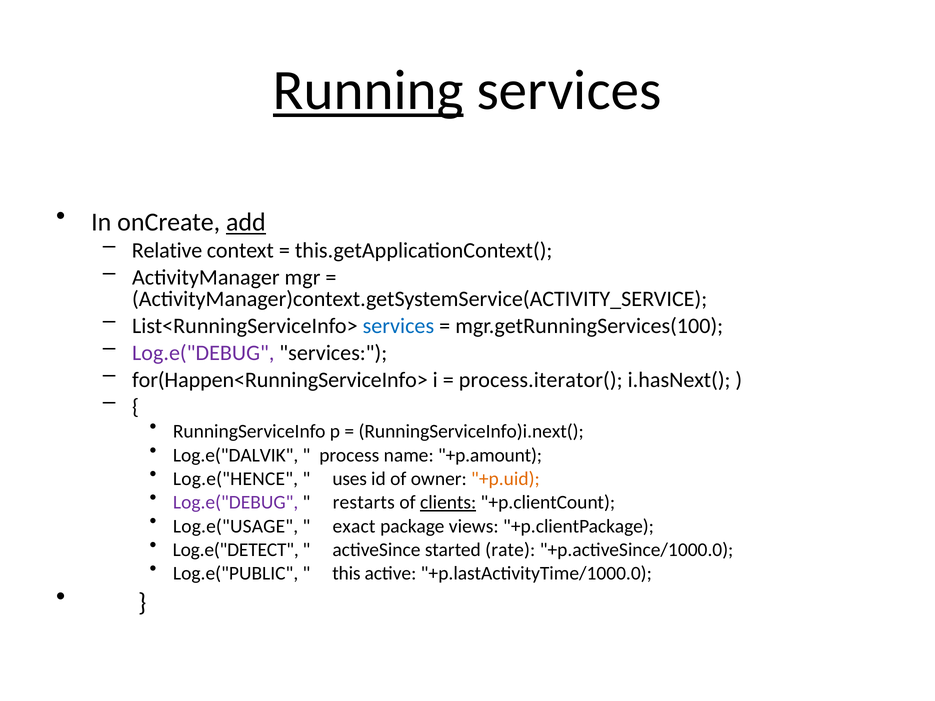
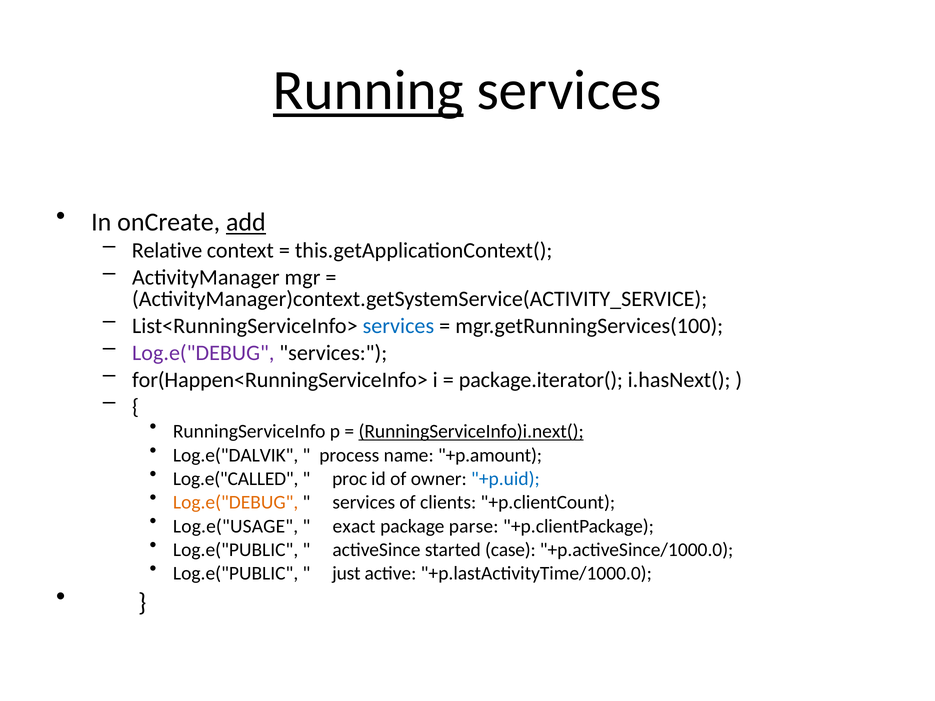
process.iterator(: process.iterator( -> package.iterator(
RunningServiceInfo)i.next( underline: none -> present
Log.e("HENCE: Log.e("HENCE -> Log.e("CALLED
uses: uses -> proc
+p.uid colour: orange -> blue
Log.e("DEBUG at (236, 503) colour: purple -> orange
restarts at (364, 503): restarts -> services
clients underline: present -> none
views: views -> parse
Log.e("DETECT at (236, 550): Log.e("DETECT -> Log.e("PUBLIC
rate: rate -> case
this: this -> just
